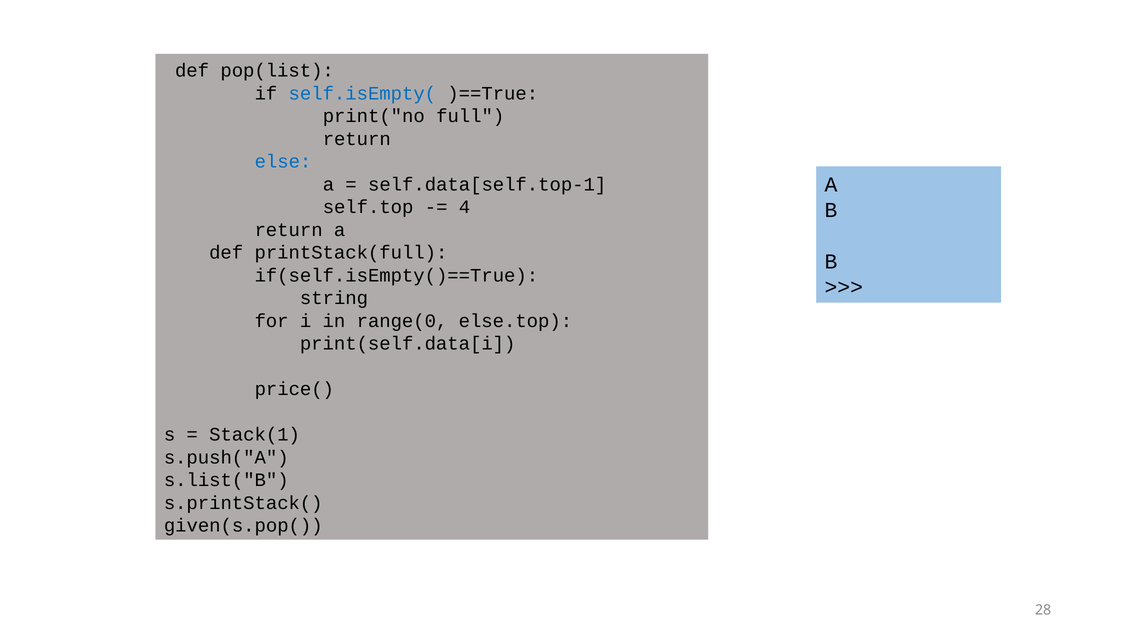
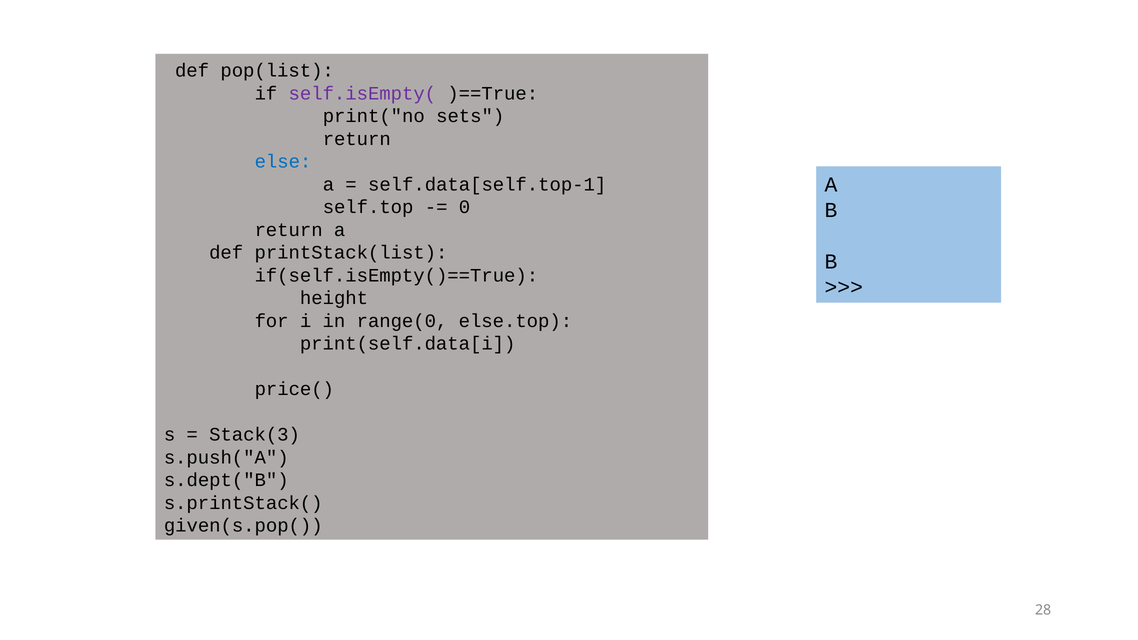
self.isEmpty( colour: blue -> purple
full: full -> sets
4: 4 -> 0
printStack(full: printStack(full -> printStack(list
string: string -> height
Stack(1: Stack(1 -> Stack(3
s.list("B: s.list("B -> s.dept("B
